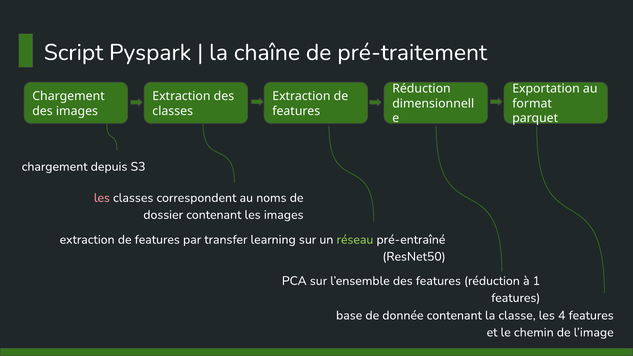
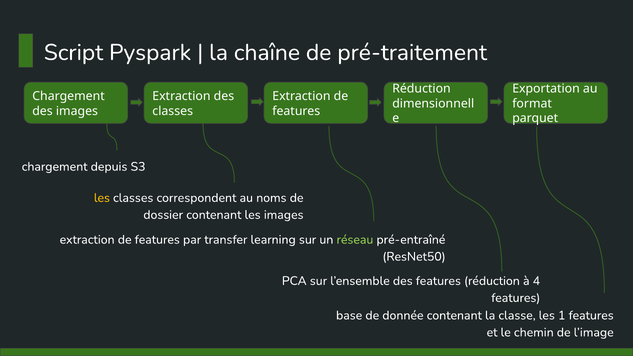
les at (102, 198) colour: pink -> yellow
1: 1 -> 4
4: 4 -> 1
